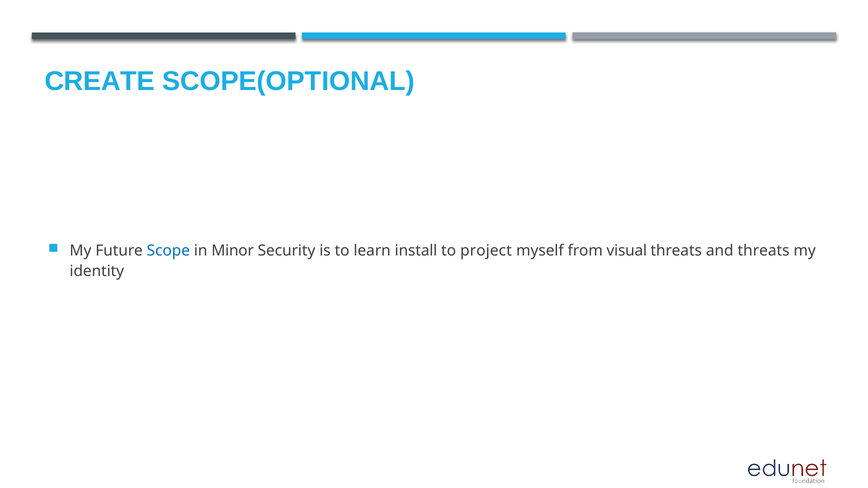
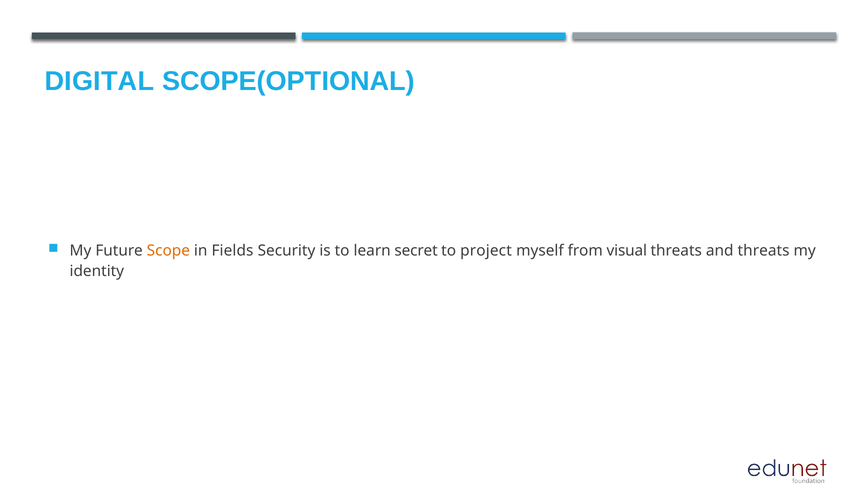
CREATE: CREATE -> DIGITAL
Scope colour: blue -> orange
Minor: Minor -> Fields
install: install -> secret
